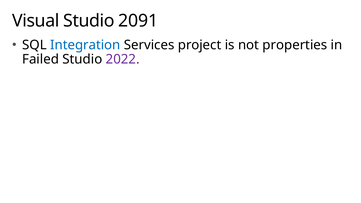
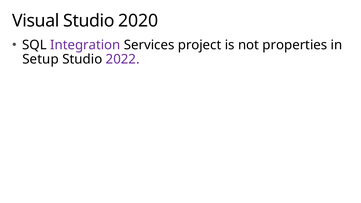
2091: 2091 -> 2020
Integration colour: blue -> purple
Failed: Failed -> Setup
